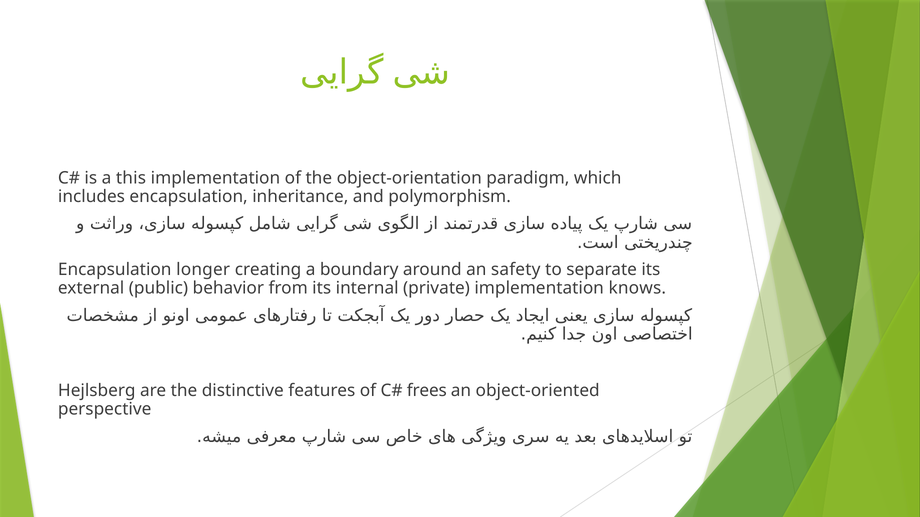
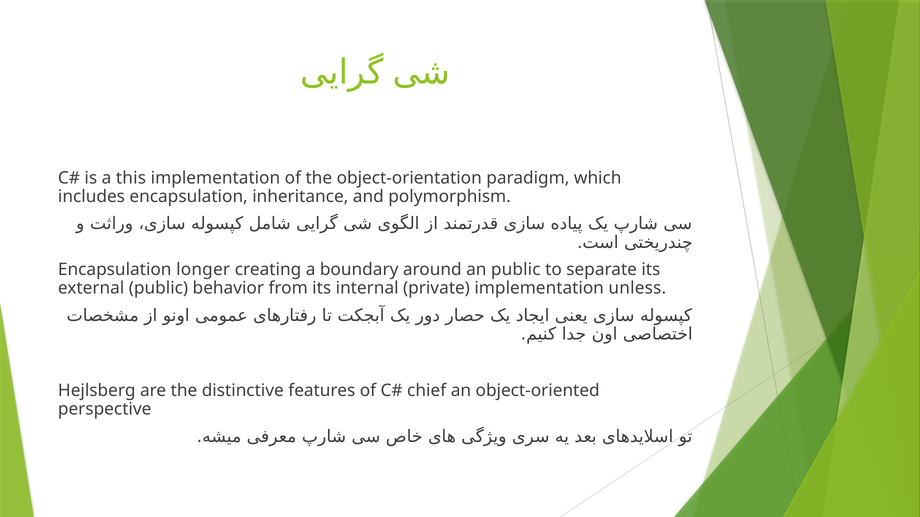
an safety: safety -> public
knows: knows -> unless
frees: frees -> chief
